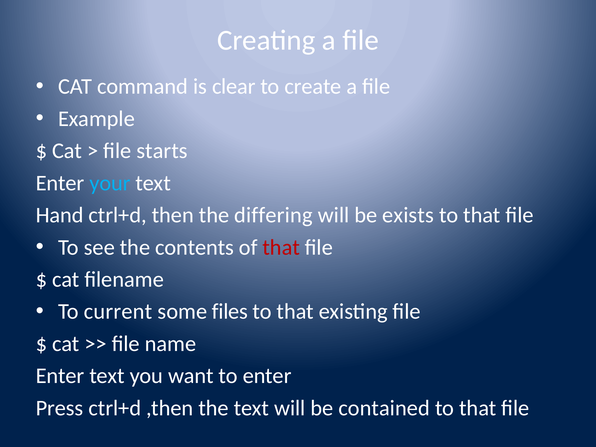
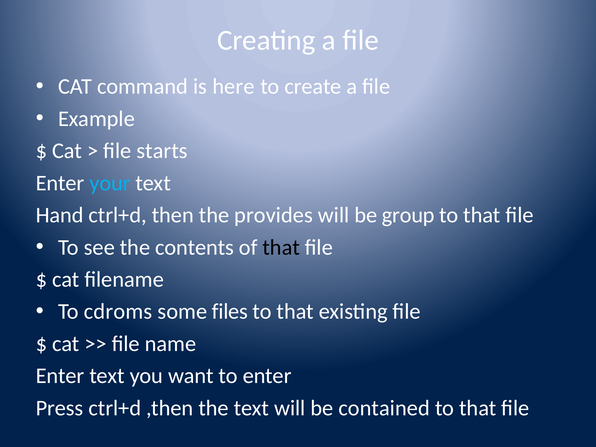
clear: clear -> here
differing: differing -> provides
exists: exists -> group
that at (281, 247) colour: red -> black
current: current -> cdroms
